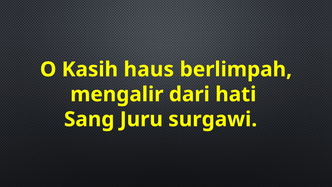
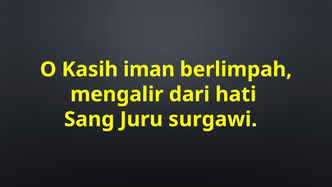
haus: haus -> iman
